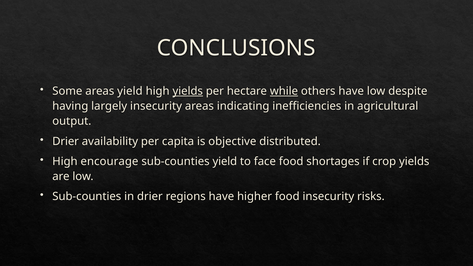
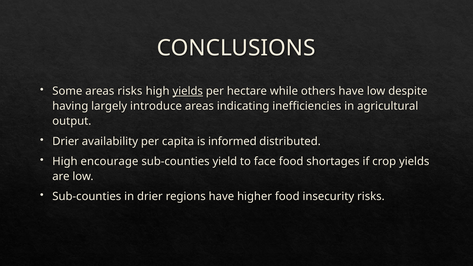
areas yield: yield -> risks
while underline: present -> none
largely insecurity: insecurity -> introduce
objective: objective -> informed
